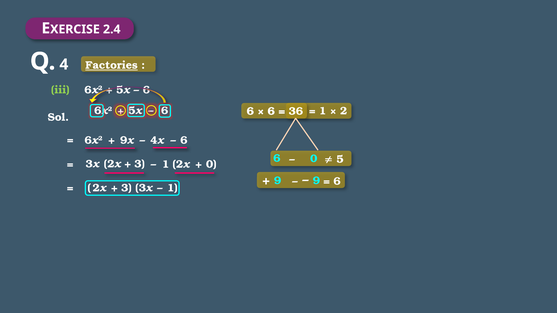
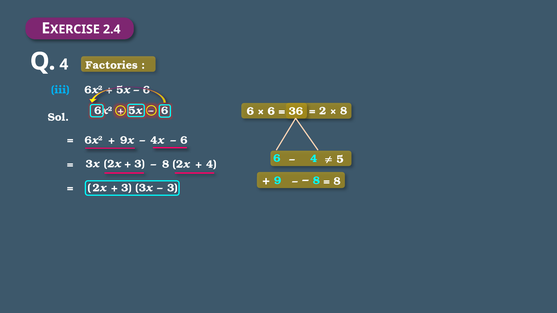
Factories underline: present -> none
iii colour: light green -> light blue
1 at (323, 111): 1 -> 2
2 at (344, 111): 2 -> 8
6 0: 0 -> 4
1 at (166, 164): 1 -> 8
0 at (211, 164): 0 -> 4
9 9: 9 -> 8
6 at (337, 182): 6 -> 8
1 at (172, 188): 1 -> 3
